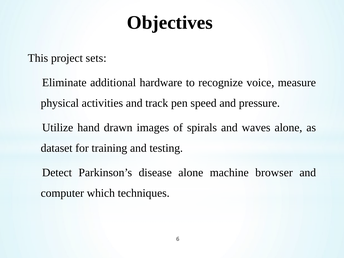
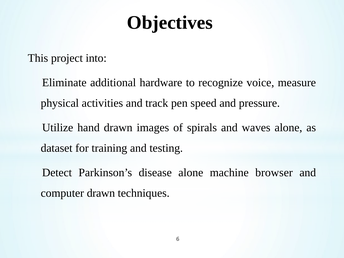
sets: sets -> into
computer which: which -> drawn
